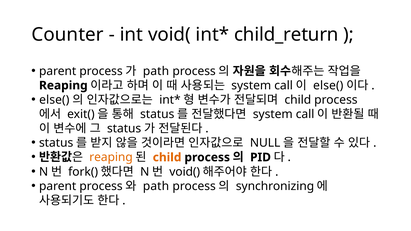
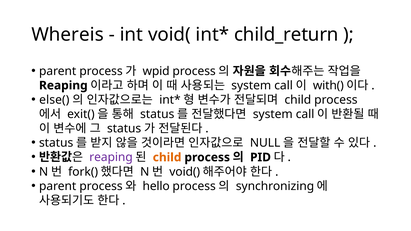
Counter: Counter -> Whereis
path at (156, 71): path -> wpid
else( at (328, 86): else( -> with(
reaping at (111, 157) colour: orange -> purple
path at (156, 186): path -> hello
